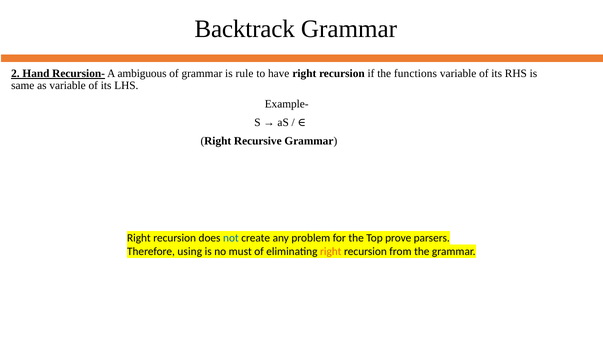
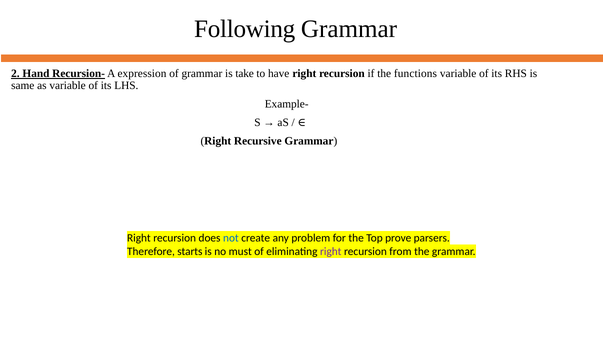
Backtrack: Backtrack -> Following
ambiguous: ambiguous -> expression
rule: rule -> take
using: using -> starts
right at (331, 252) colour: orange -> purple
